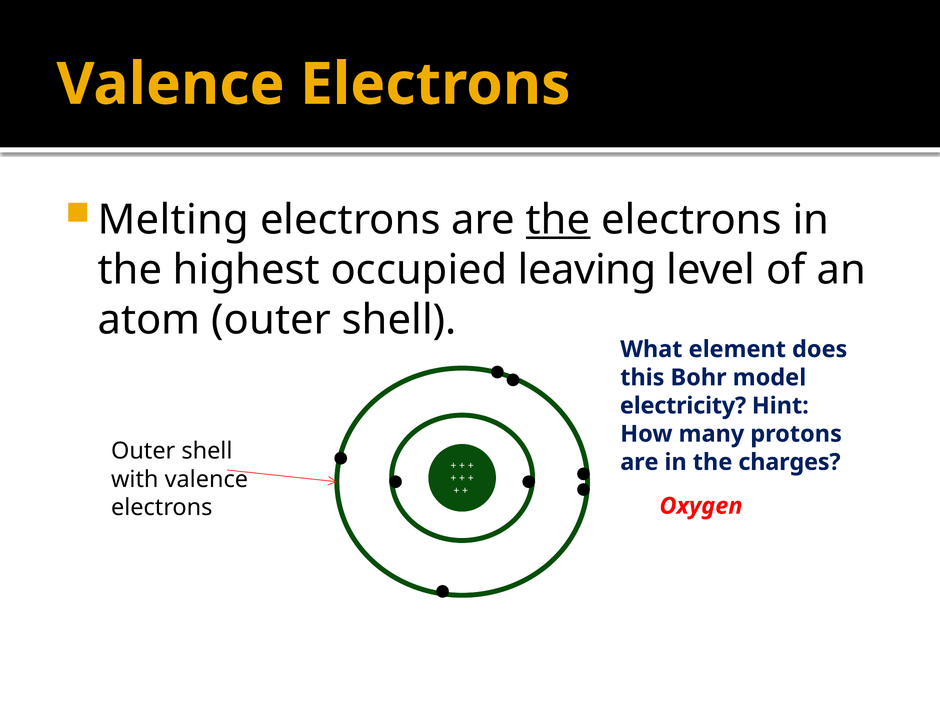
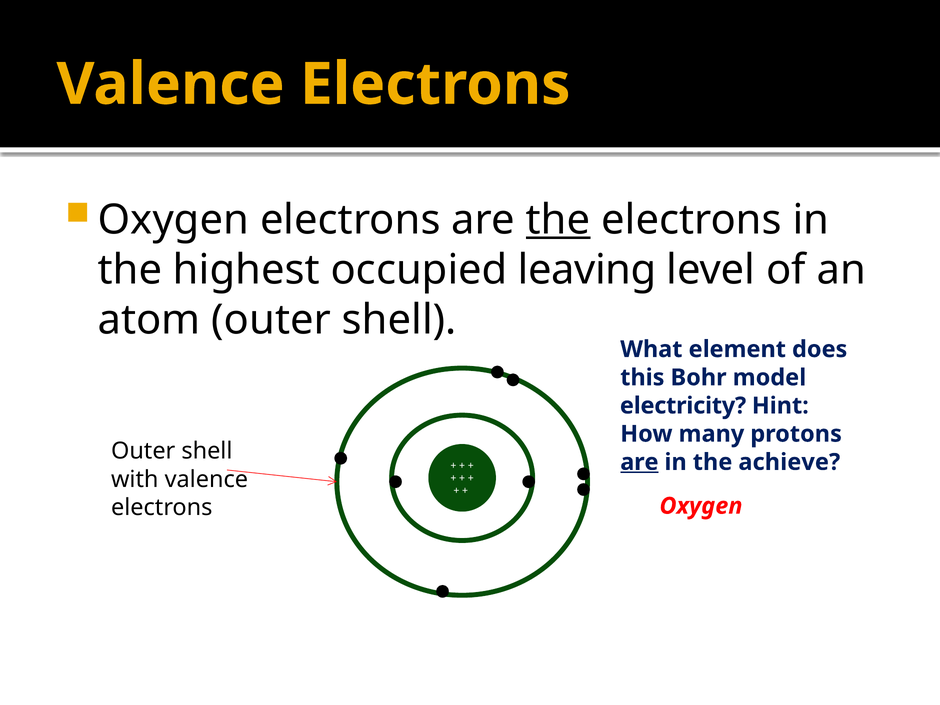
Melting at (173, 220): Melting -> Oxygen
are at (639, 462) underline: none -> present
charges: charges -> achieve
